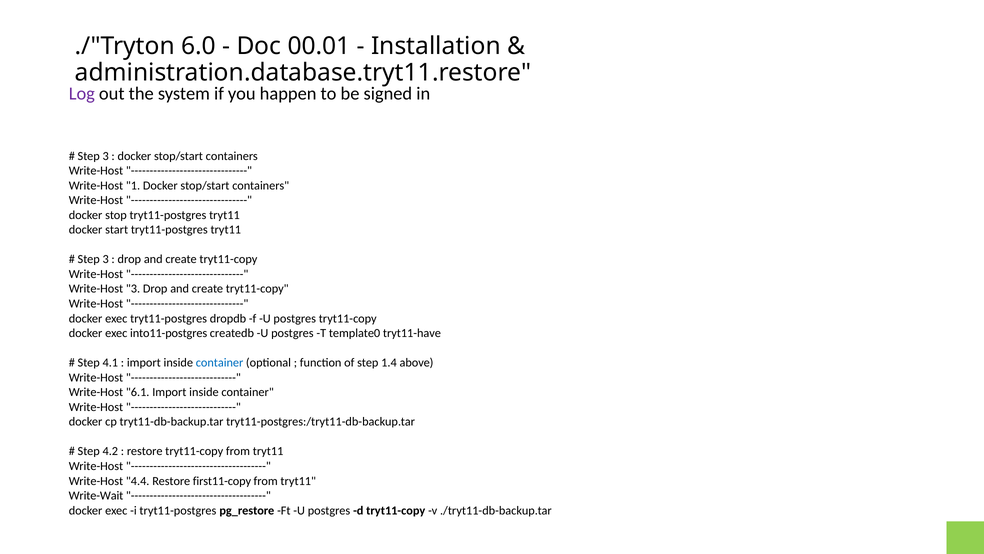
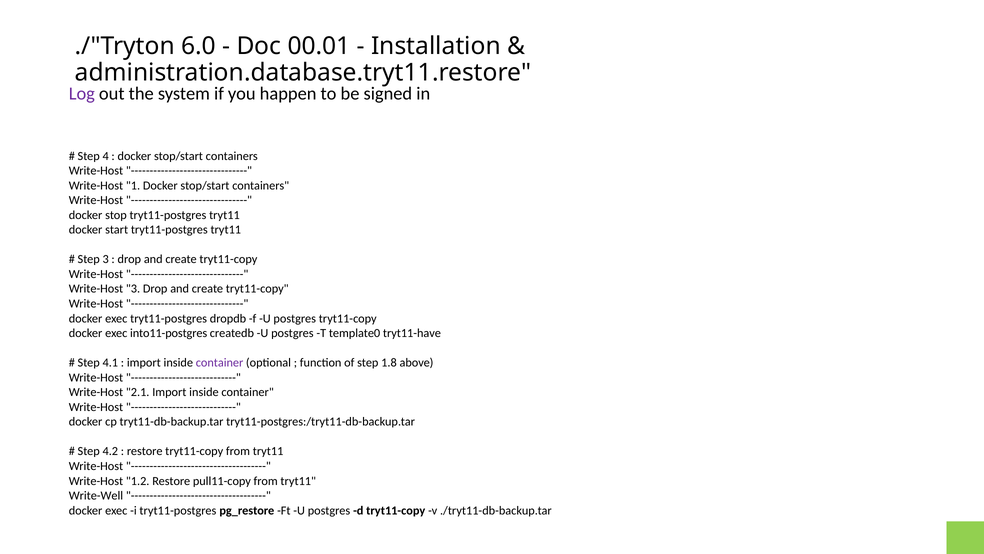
3 at (106, 156): 3 -> 4
container at (220, 362) colour: blue -> purple
1.4: 1.4 -> 1.8
6.1: 6.1 -> 2.1
4.4: 4.4 -> 1.2
first11-copy: first11-copy -> pull11-copy
Write-Wait: Write-Wait -> Write-Well
